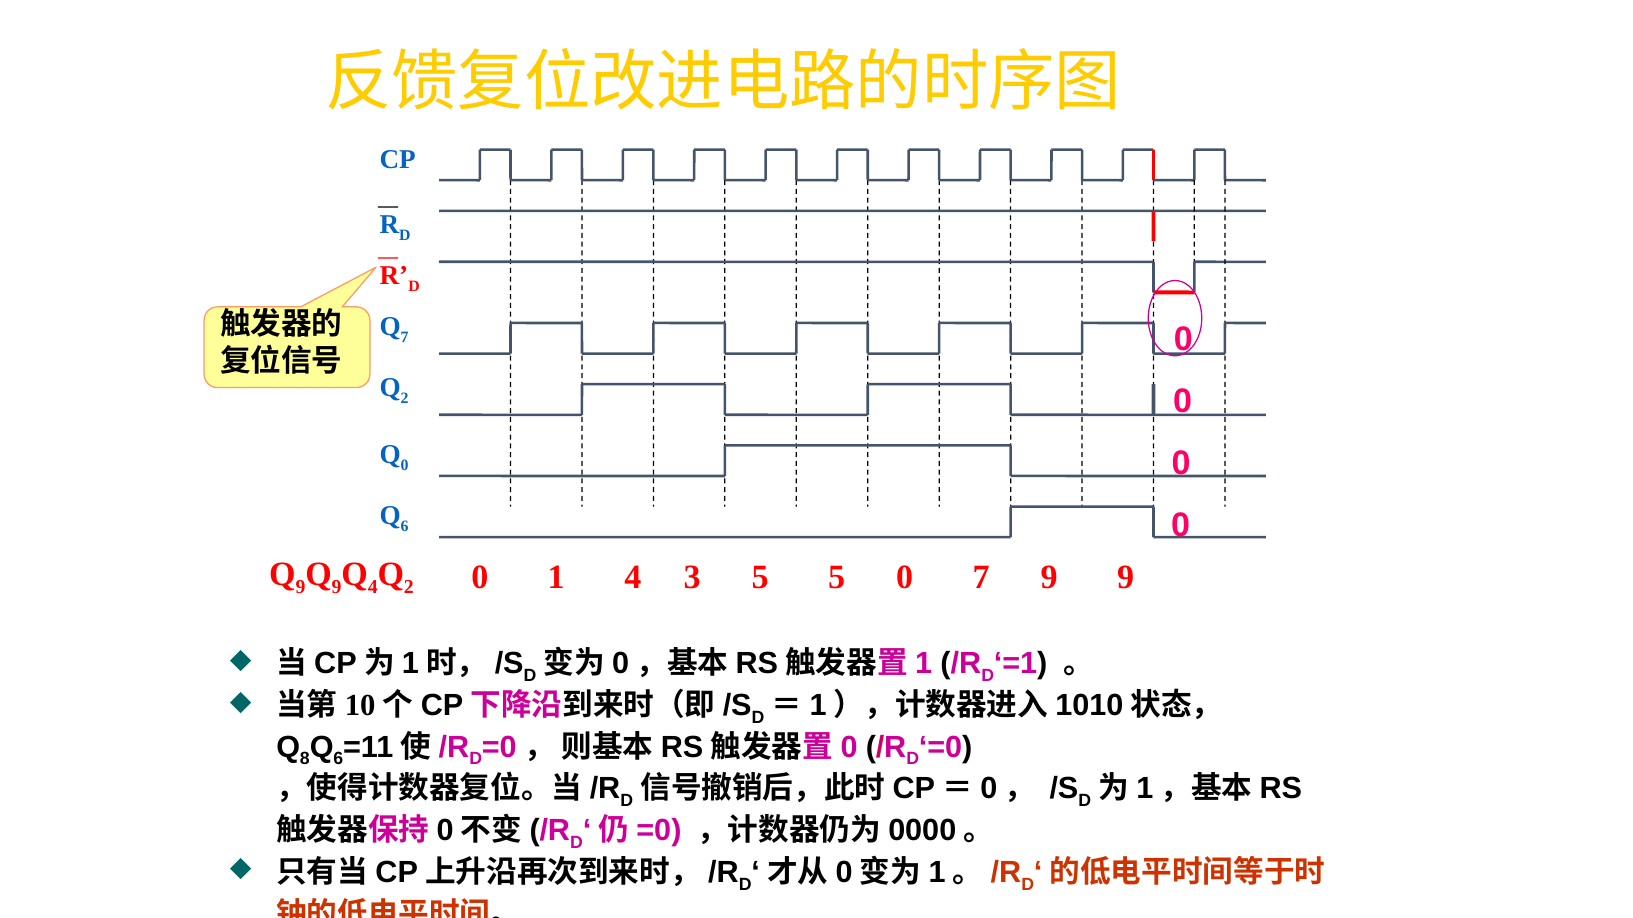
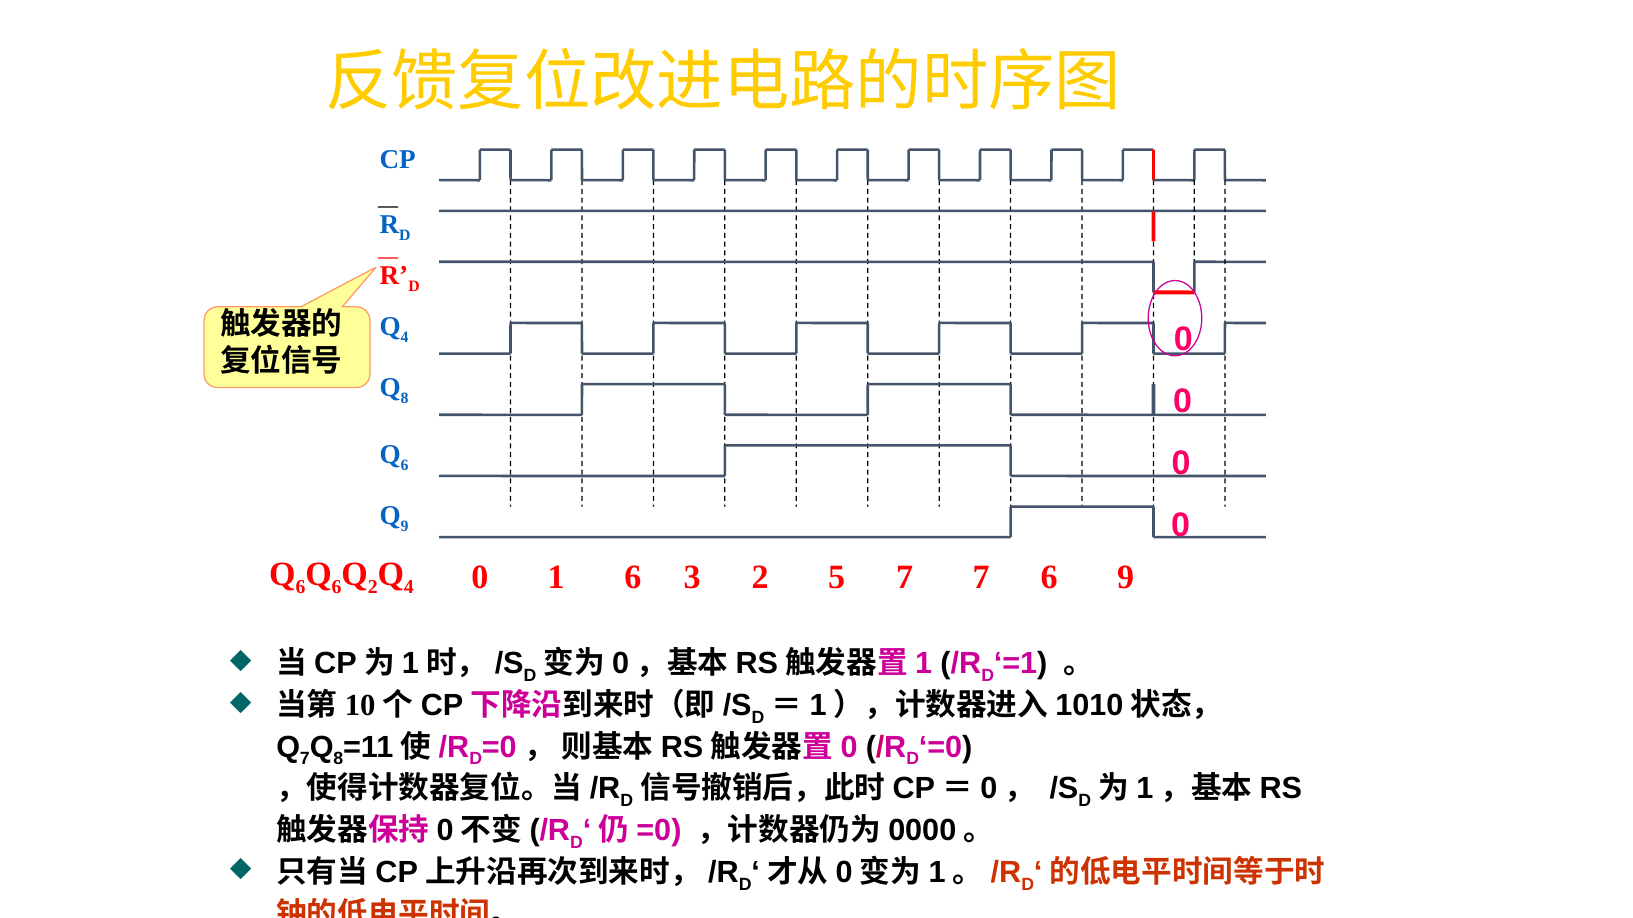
7 at (405, 337): 7 -> 4
2 at (405, 398): 2 -> 8
0 at (405, 466): 0 -> 6
6 at (405, 527): 6 -> 9
9 at (300, 588): 9 -> 6
9 at (337, 588): 9 -> 6
4 at (373, 588): 4 -> 2
2 at (409, 588): 2 -> 4
1 4: 4 -> 6
3 5: 5 -> 2
5 0: 0 -> 7
7 9: 9 -> 6
8 at (305, 760): 8 -> 7
6 at (338, 760): 6 -> 8
